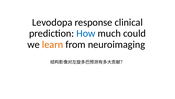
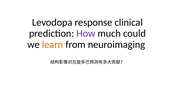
How colour: blue -> purple
